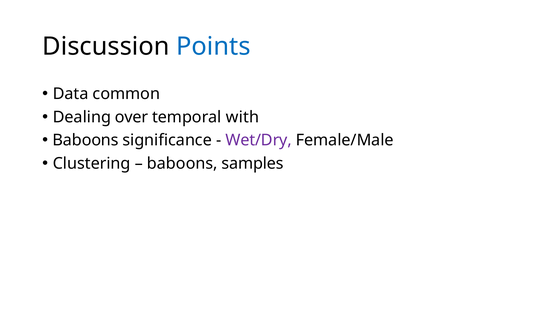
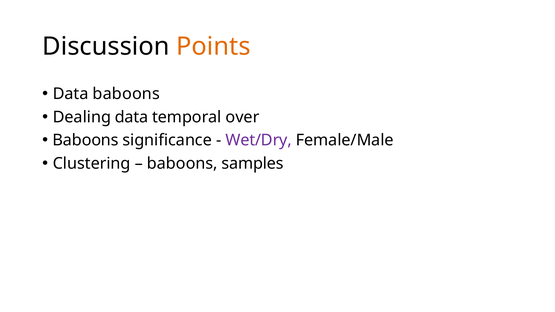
Points colour: blue -> orange
Data common: common -> baboons
Dealing over: over -> data
with: with -> over
